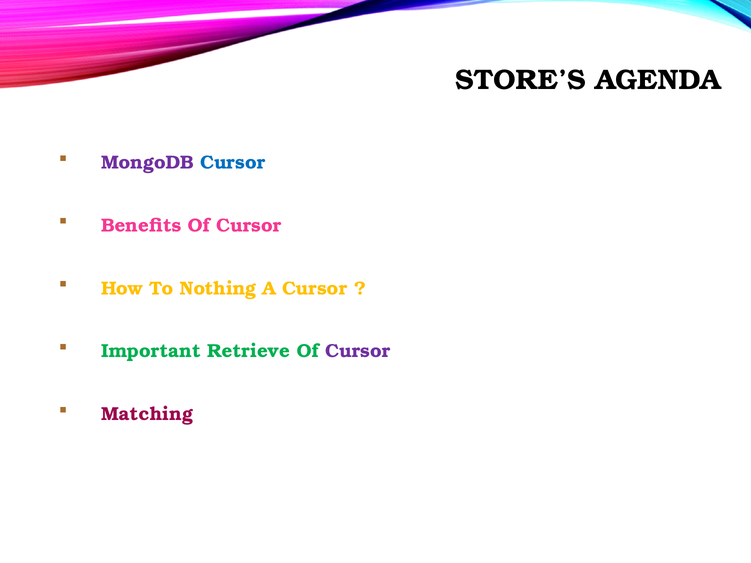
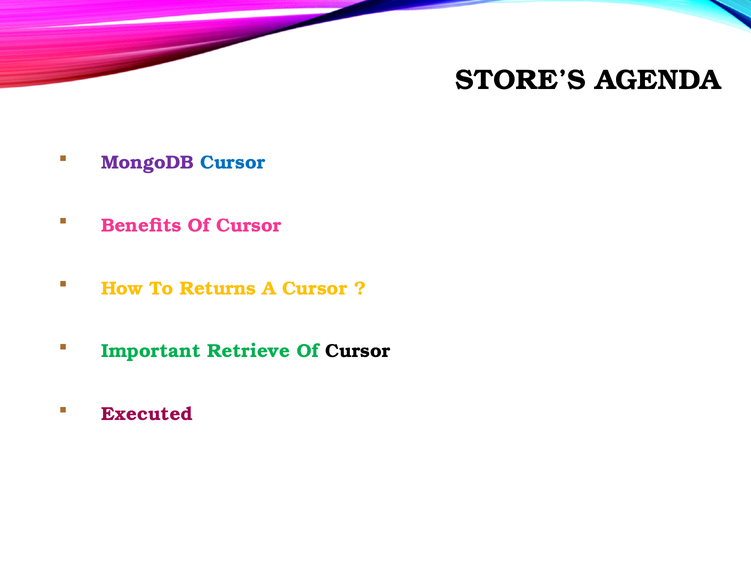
Nothing: Nothing -> Returns
Cursor at (358, 351) colour: purple -> black
Matching: Matching -> Executed
